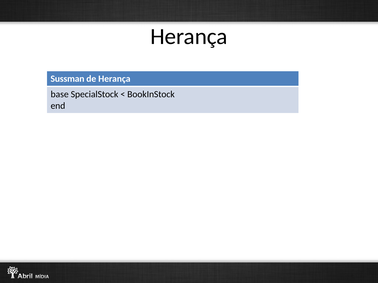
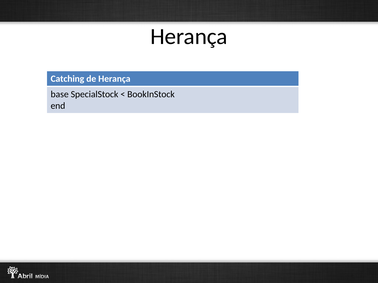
Sussman: Sussman -> Catching
